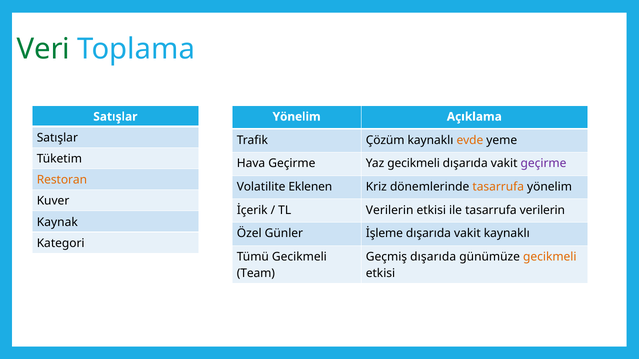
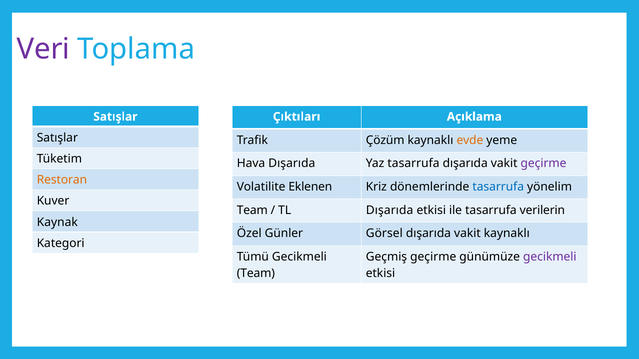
Veri colour: green -> purple
Yönelim at (297, 117): Yönelim -> Çıktıları
Hava Geçirme: Geçirme -> Dışarıda
Yaz gecikmeli: gecikmeli -> tasarrufa
tasarrufa at (498, 187) colour: orange -> blue
İçerik at (252, 210): İçerik -> Team
TL Verilerin: Verilerin -> Dışarıda
İşleme: İşleme -> Görsel
Geçmiş dışarıda: dışarıda -> geçirme
gecikmeli at (550, 257) colour: orange -> purple
